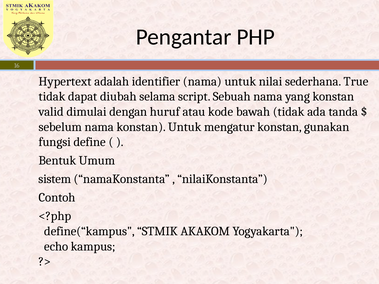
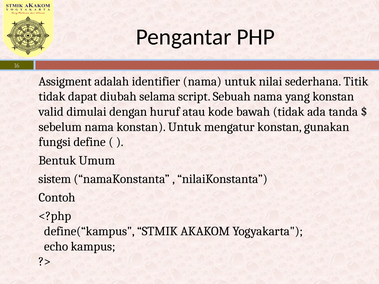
Hypertext: Hypertext -> Assigment
True: True -> Titik
